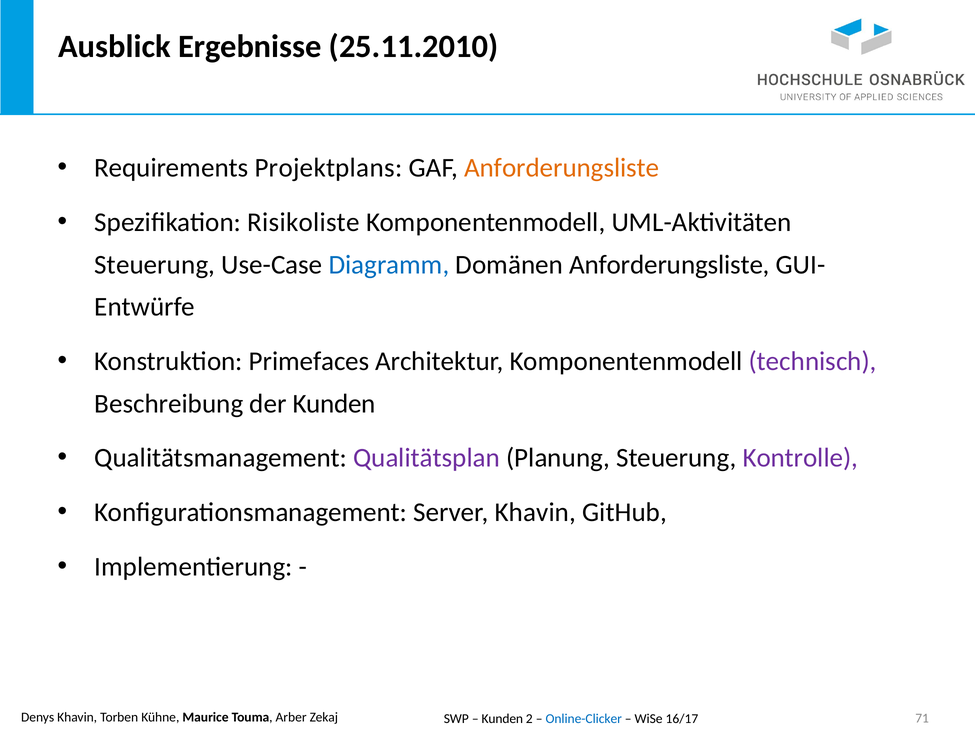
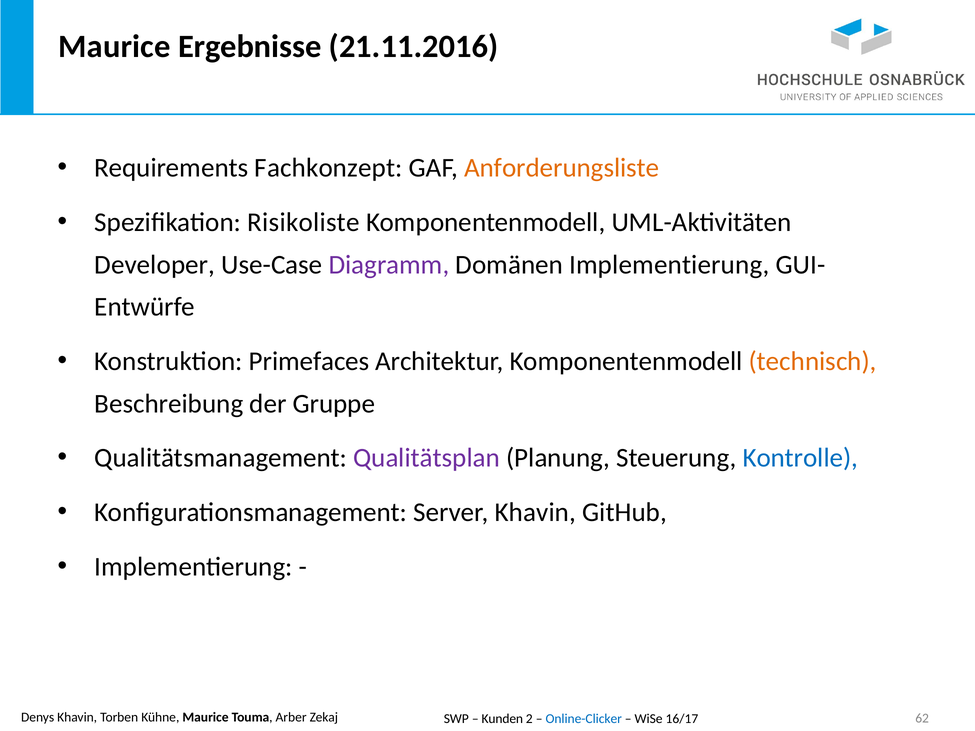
Ausblick at (115, 47): Ausblick -> Maurice
25.11.2010: 25.11.2010 -> 21.11.2016
Projektplans: Projektplans -> Fachkonzept
Steuerung at (155, 265): Steuerung -> Developer
Diagramm colour: blue -> purple
Domänen Anforderungsliste: Anforderungsliste -> Implementierung
technisch colour: purple -> orange
der Kunden: Kunden -> Gruppe
Kontrolle colour: purple -> blue
71: 71 -> 62
